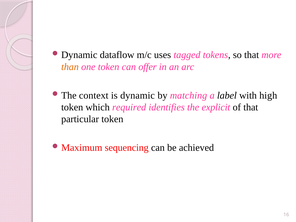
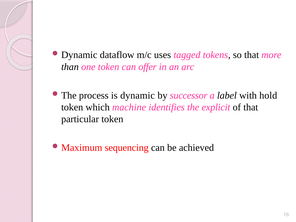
than colour: orange -> black
context: context -> process
matching: matching -> successor
high: high -> hold
required: required -> machine
